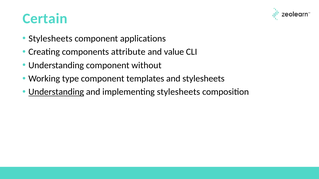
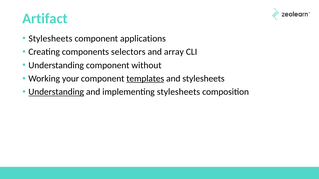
Certain: Certain -> Artifact
attribute: attribute -> selectors
value: value -> array
type: type -> your
templates underline: none -> present
